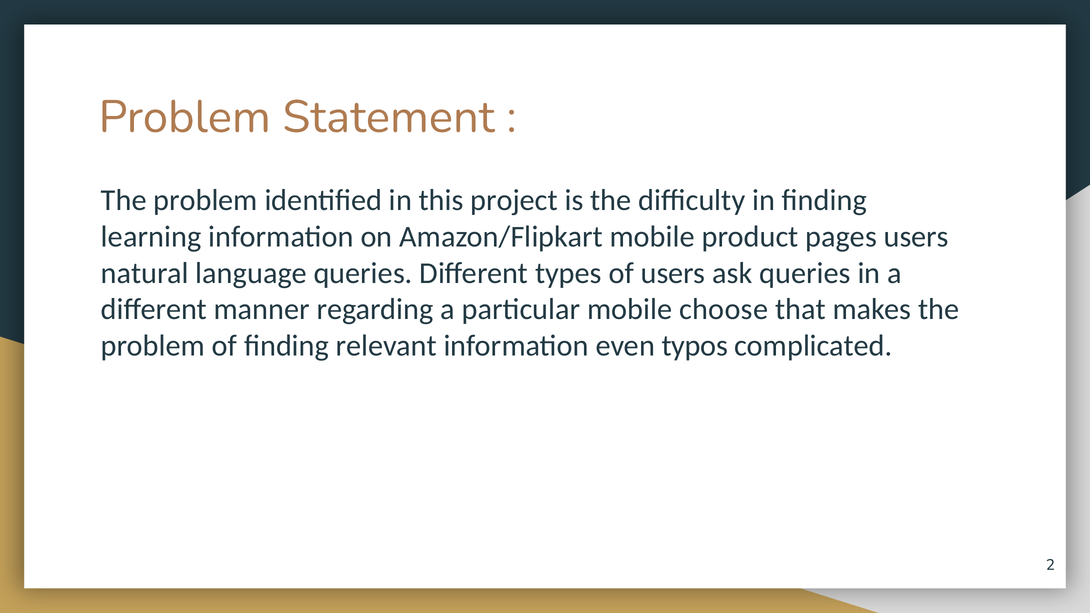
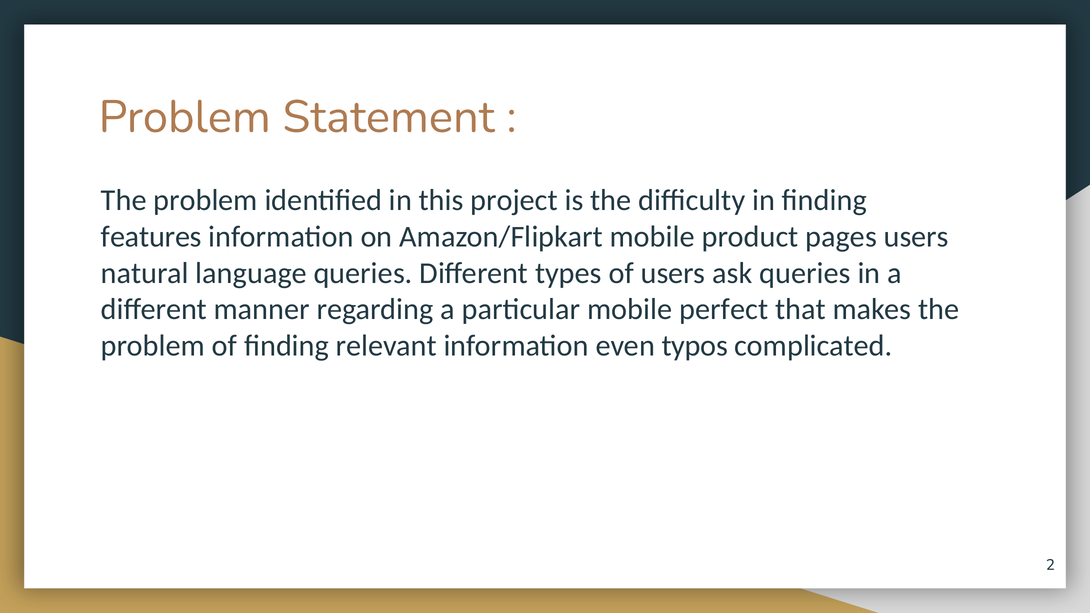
learning: learning -> features
choose: choose -> perfect
